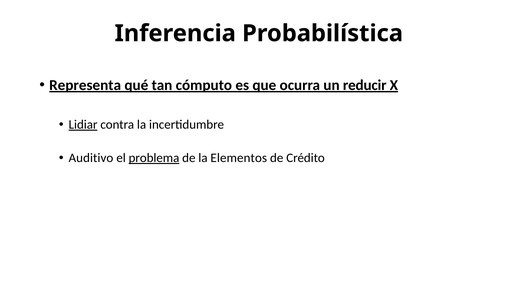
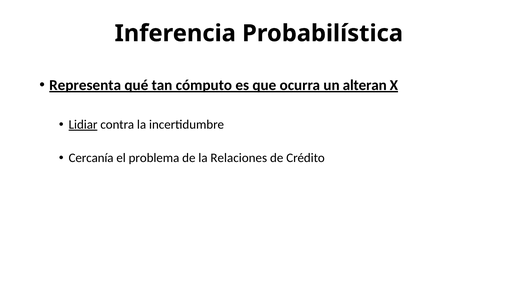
reducir: reducir -> alteran
Auditivo: Auditivo -> Cercanía
problema underline: present -> none
Elementos: Elementos -> Relaciones
